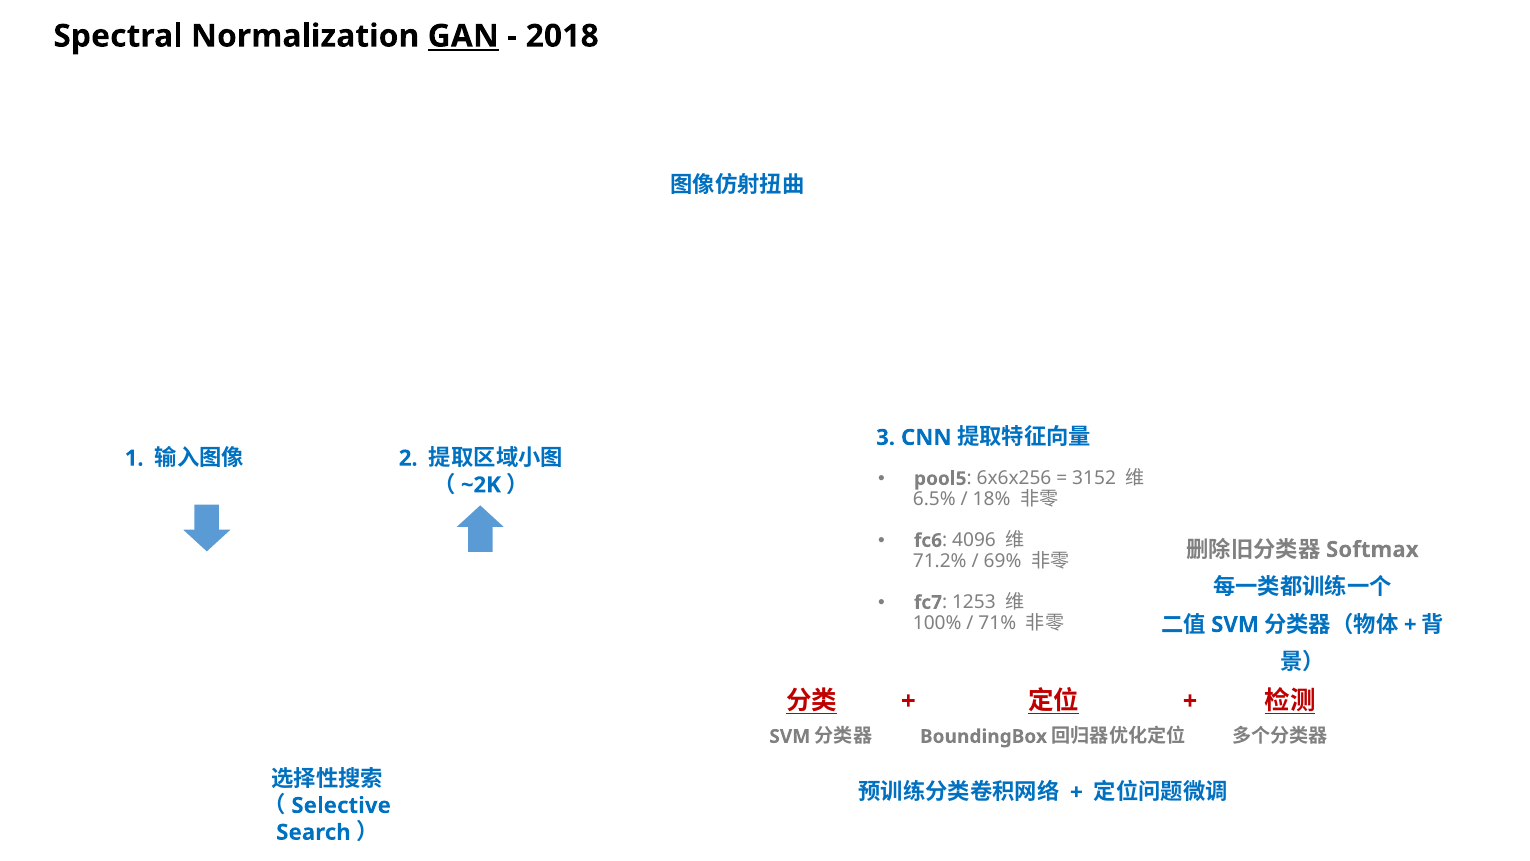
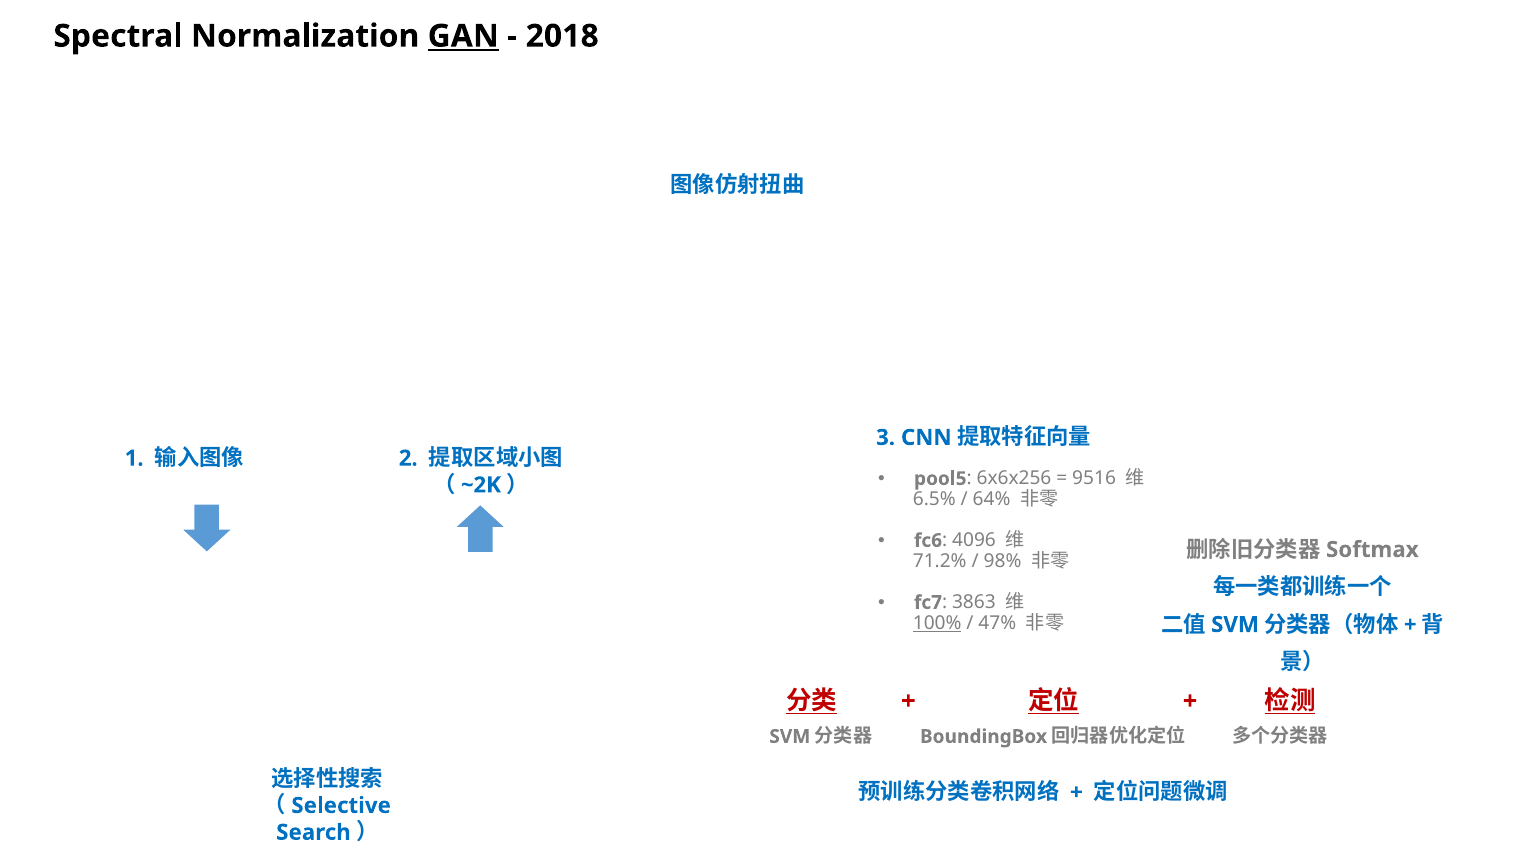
3152: 3152 -> 9516
18%: 18% -> 64%
69%: 69% -> 98%
1253: 1253 -> 3863
100% underline: none -> present
71%: 71% -> 47%
